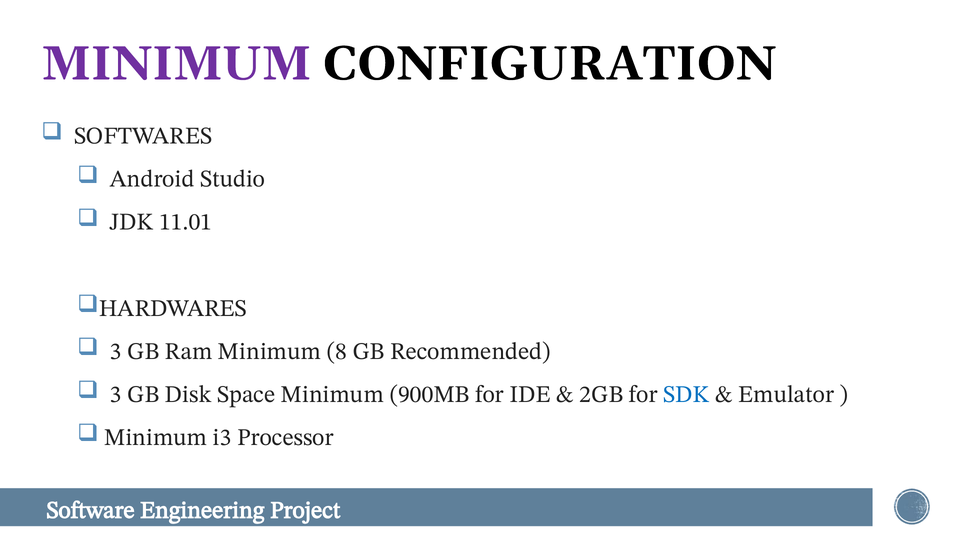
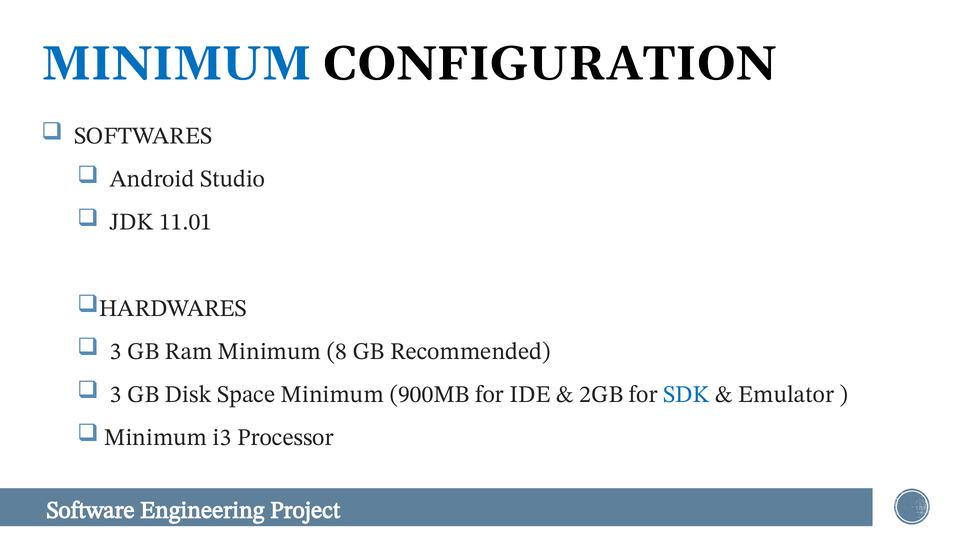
MINIMUM at (176, 64) colour: purple -> blue
